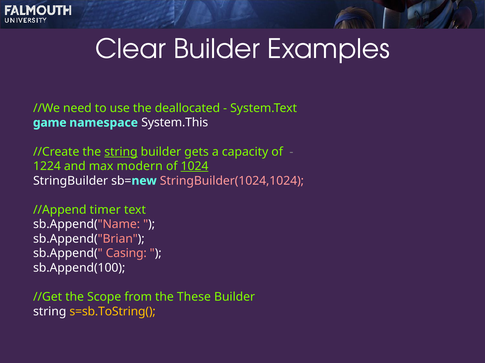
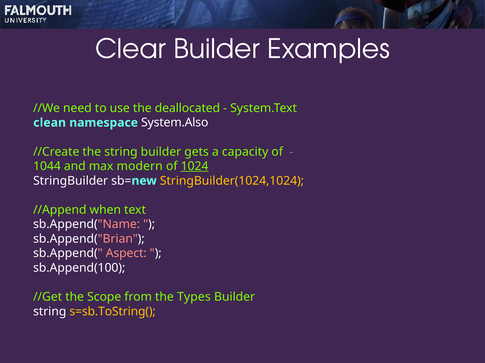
game: game -> clean
System.This: System.This -> System.Also
string at (121, 152) underline: present -> none
1224: 1224 -> 1044
StringBuilder(1024,1024 colour: pink -> yellow
timer: timer -> when
Casing: Casing -> Aspect
These: These -> Types
